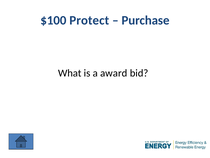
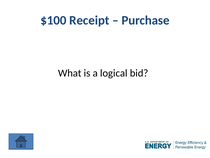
Protect: Protect -> Receipt
award: award -> logical
